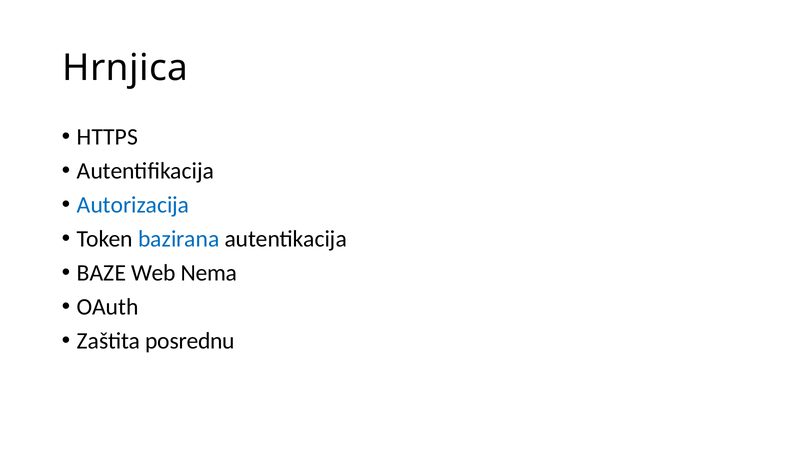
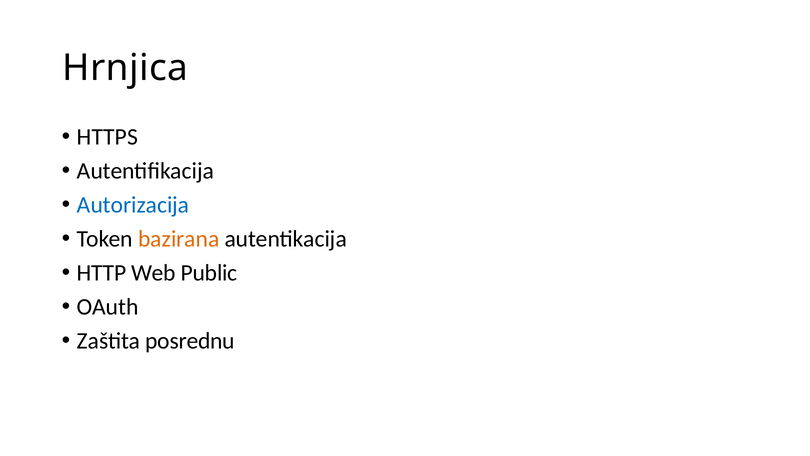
bazirana colour: blue -> orange
BAZE: BAZE -> HTTP
Nema: Nema -> Public
